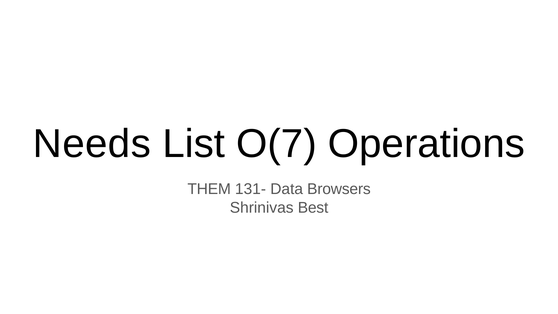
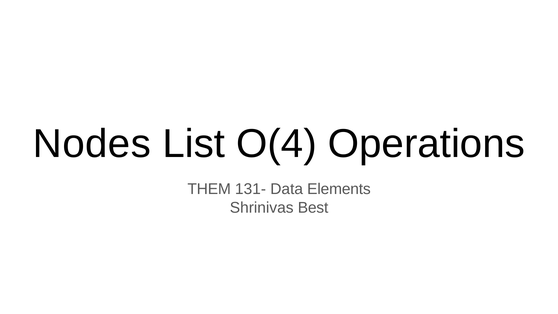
Needs: Needs -> Nodes
O(7: O(7 -> O(4
Browsers: Browsers -> Elements
